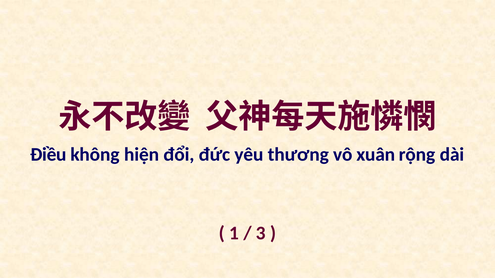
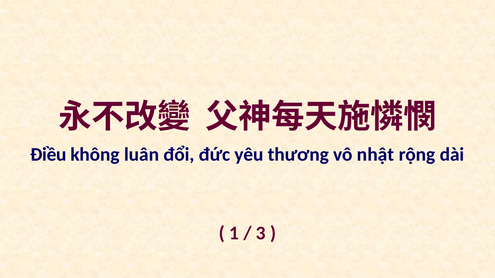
hiện: hiện -> luân
xuân: xuân -> nhật
